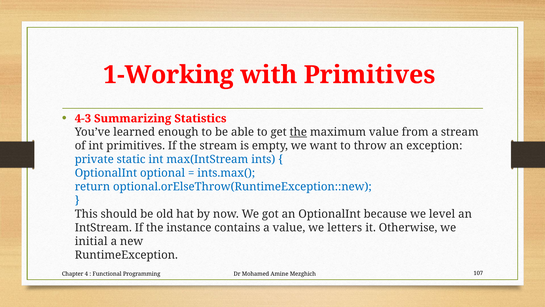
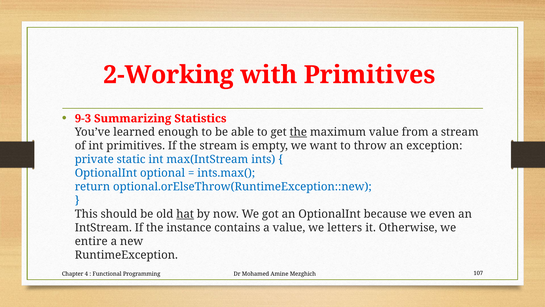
1-Working: 1-Working -> 2-Working
4-3: 4-3 -> 9-3
hat underline: none -> present
level: level -> even
initial: initial -> entire
